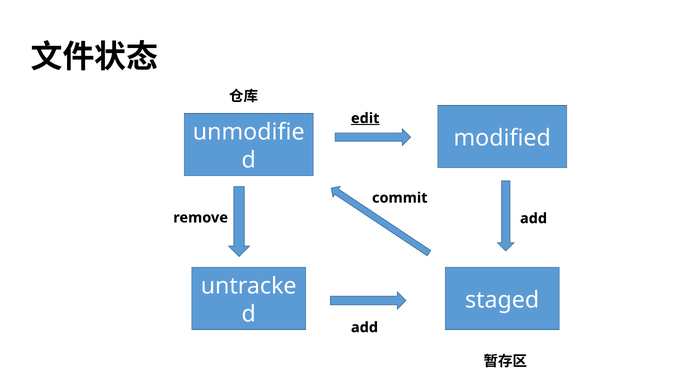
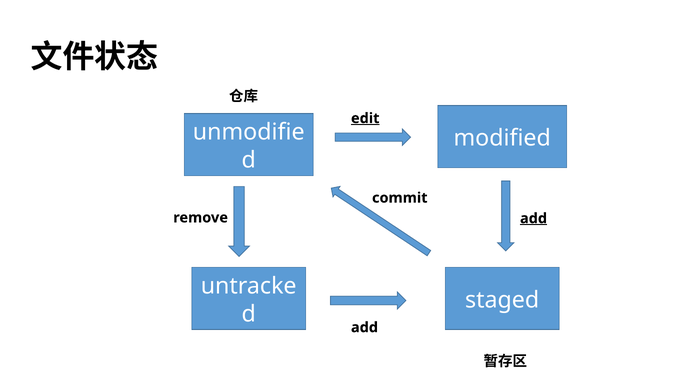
add at (534, 219) underline: none -> present
